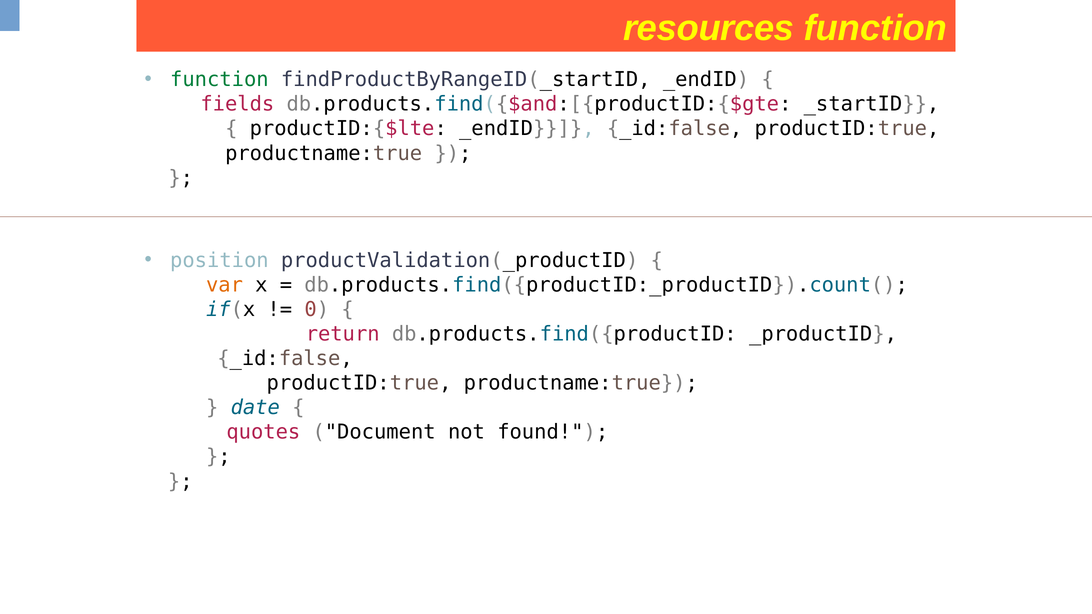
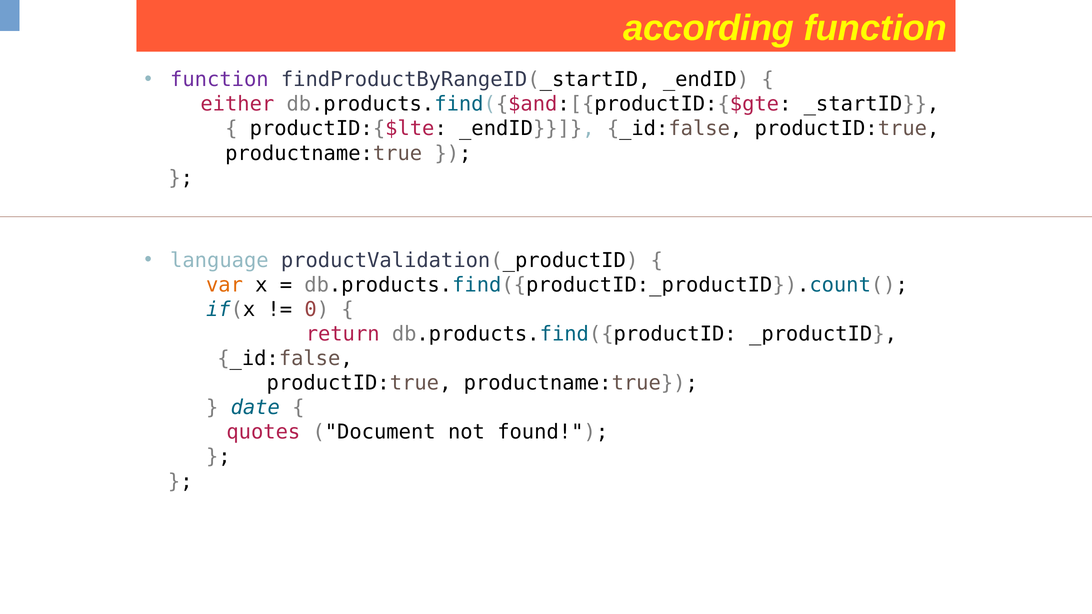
resources: resources -> according
function at (219, 80) colour: green -> purple
fields: fields -> either
position: position -> language
